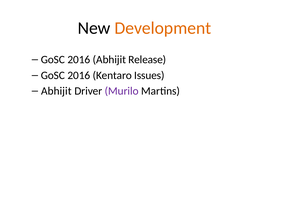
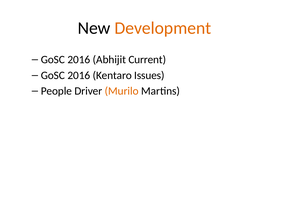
Release: Release -> Current
Abhijit at (56, 91): Abhijit -> People
Murilo colour: purple -> orange
